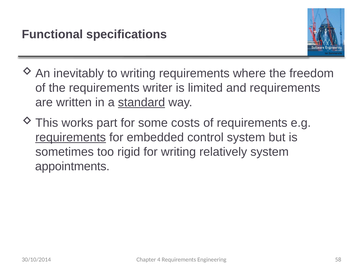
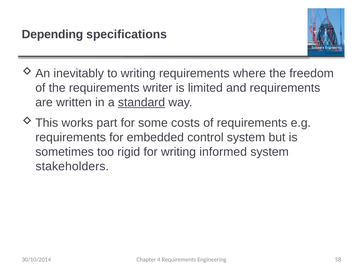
Functional: Functional -> Depending
requirements at (71, 138) underline: present -> none
relatively: relatively -> informed
appointments: appointments -> stakeholders
